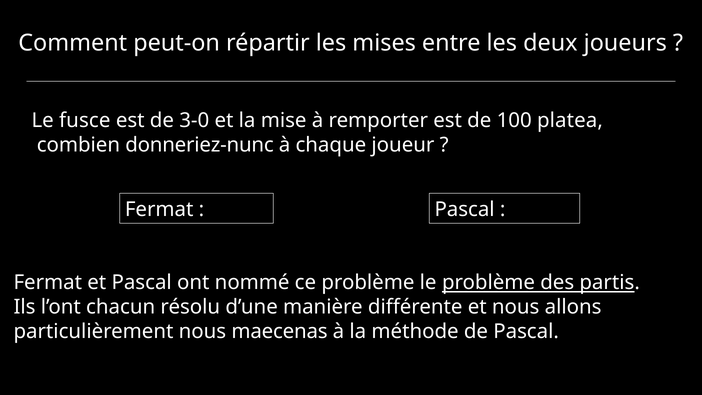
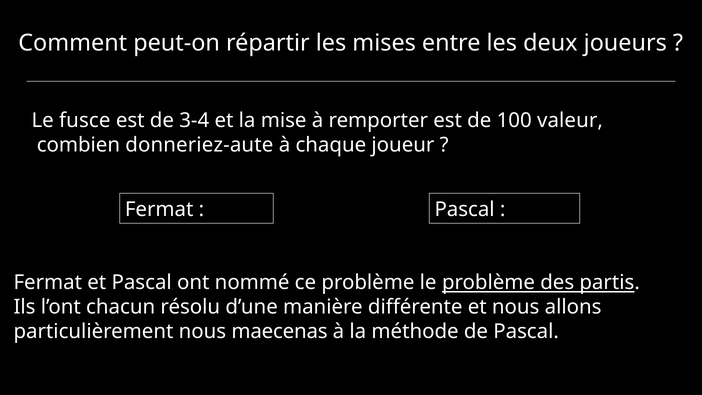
3-0: 3-0 -> 3-4
platea: platea -> valeur
donneriez-nunc: donneriez-nunc -> donneriez-aute
